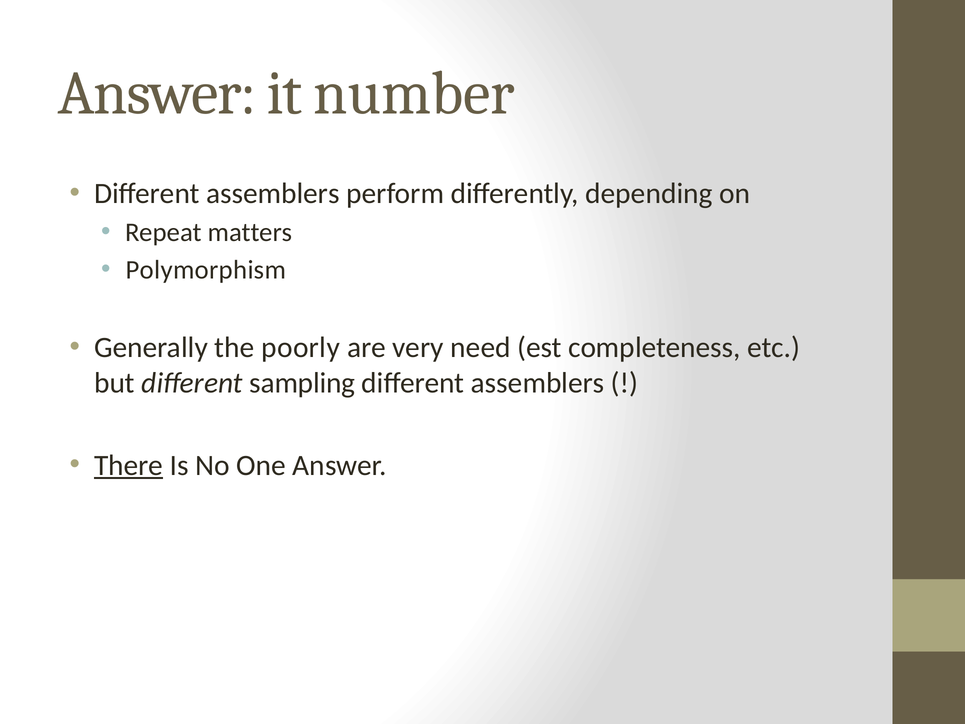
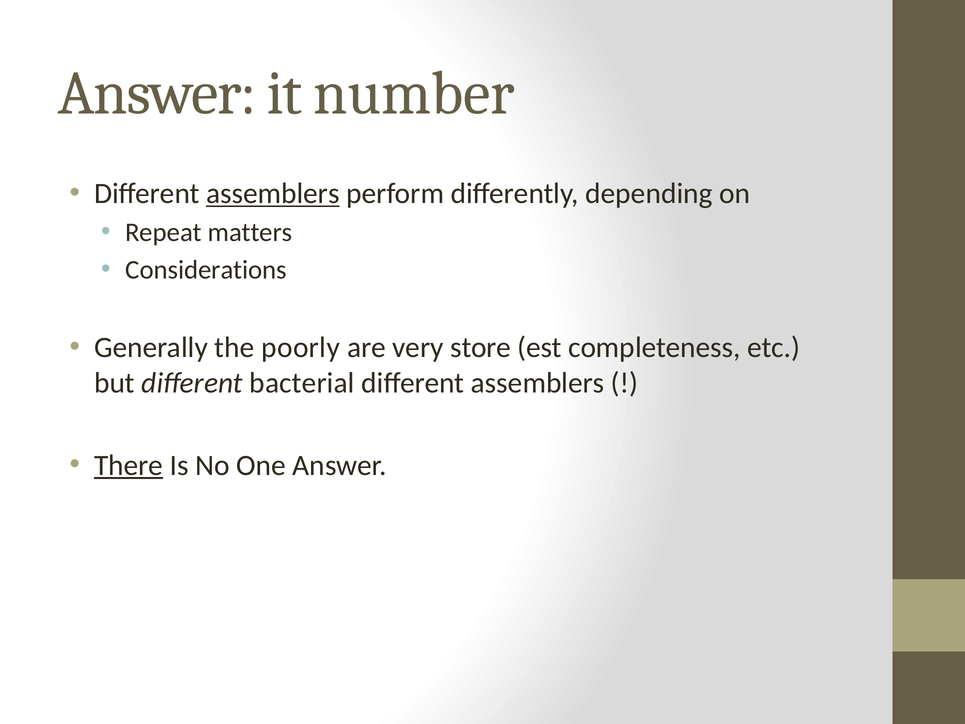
assemblers at (273, 193) underline: none -> present
Polymorphism: Polymorphism -> Considerations
need: need -> store
sampling: sampling -> bacterial
